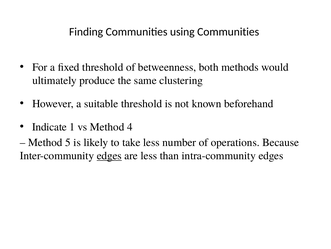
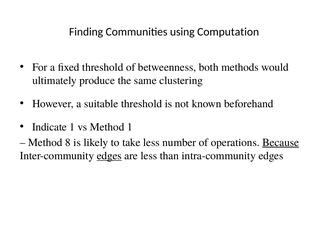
using Communities: Communities -> Computation
Method 4: 4 -> 1
5: 5 -> 8
Because underline: none -> present
